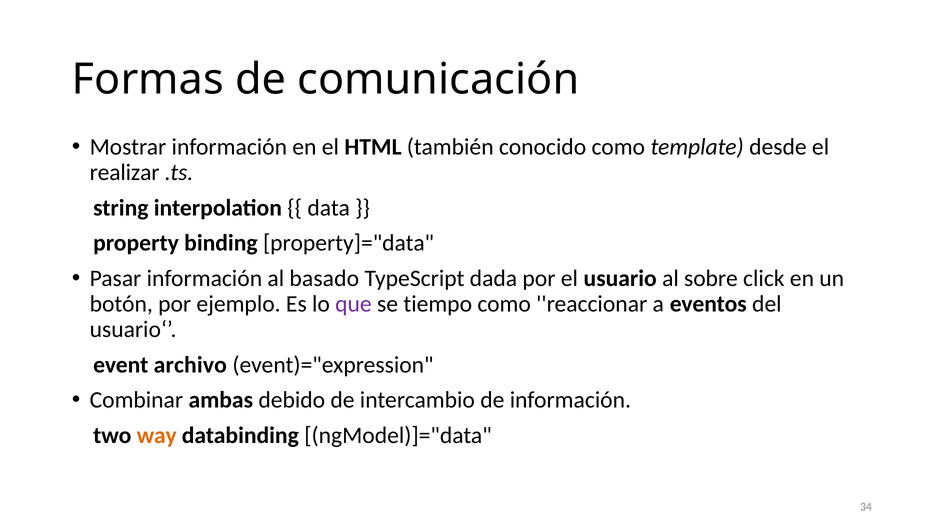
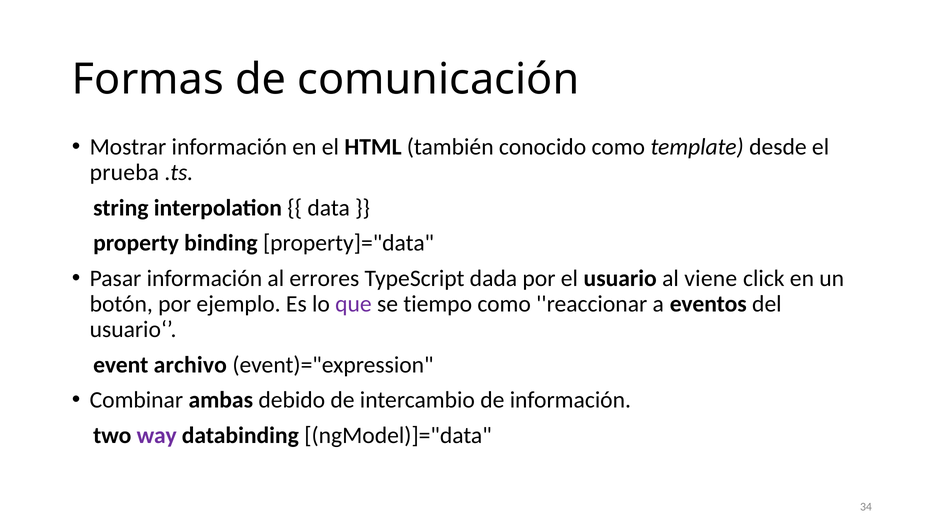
realizar: realizar -> prueba
basado: basado -> errores
sobre: sobre -> viene
way colour: orange -> purple
